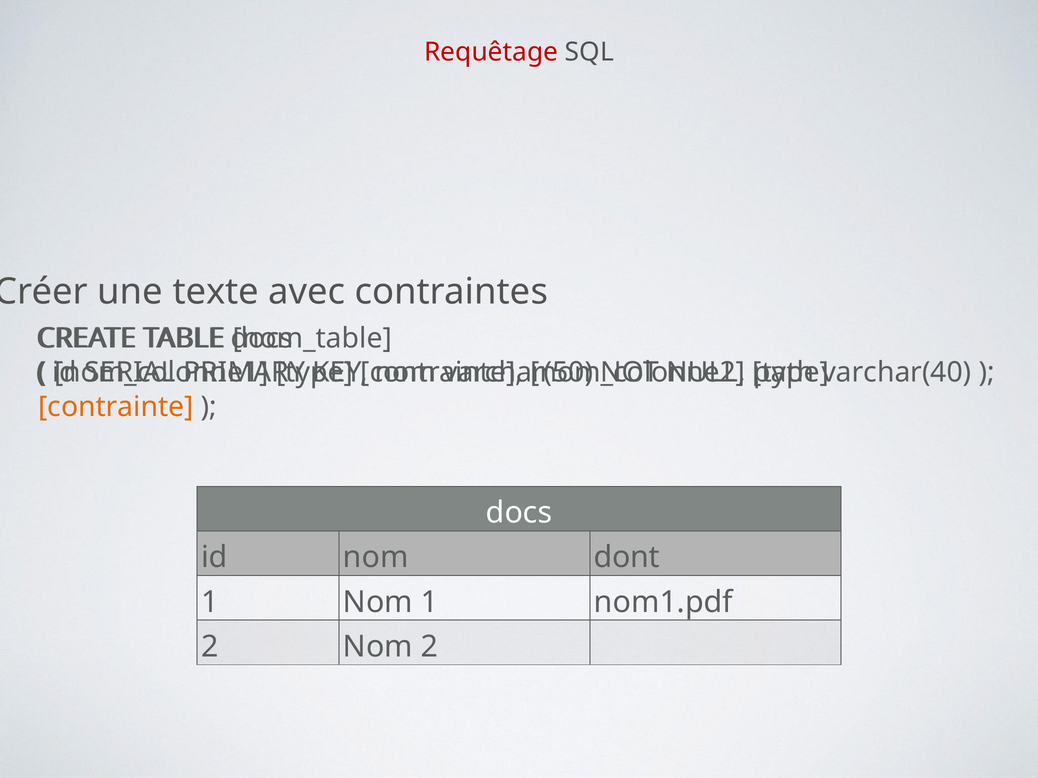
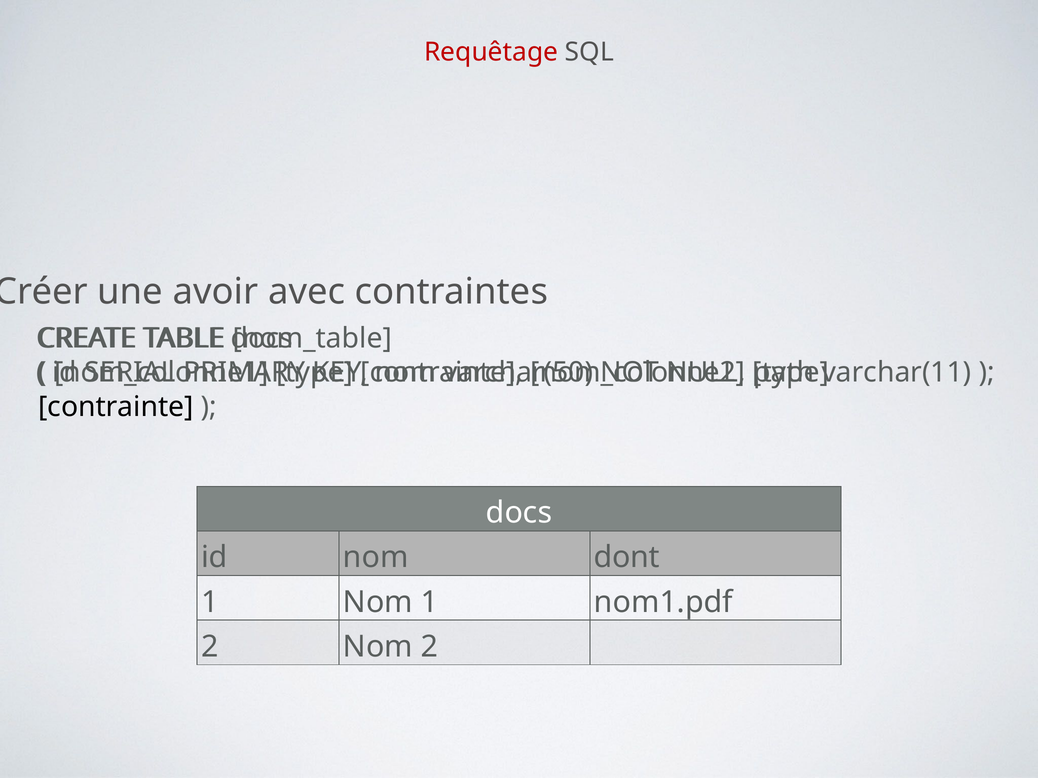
texte: texte -> avoir
varchar(40: varchar(40 -> varchar(11
contrainte at (116, 407) colour: orange -> black
